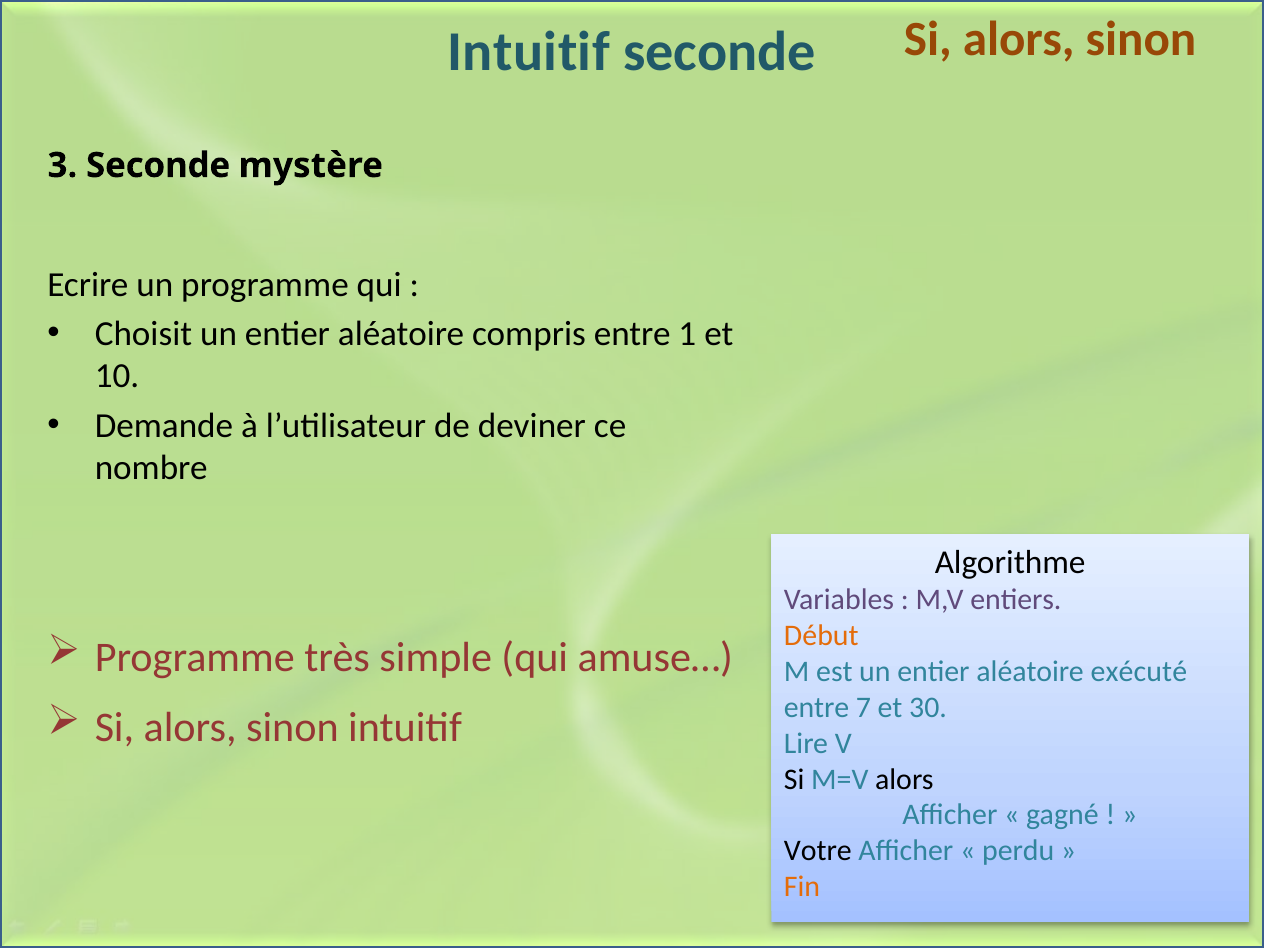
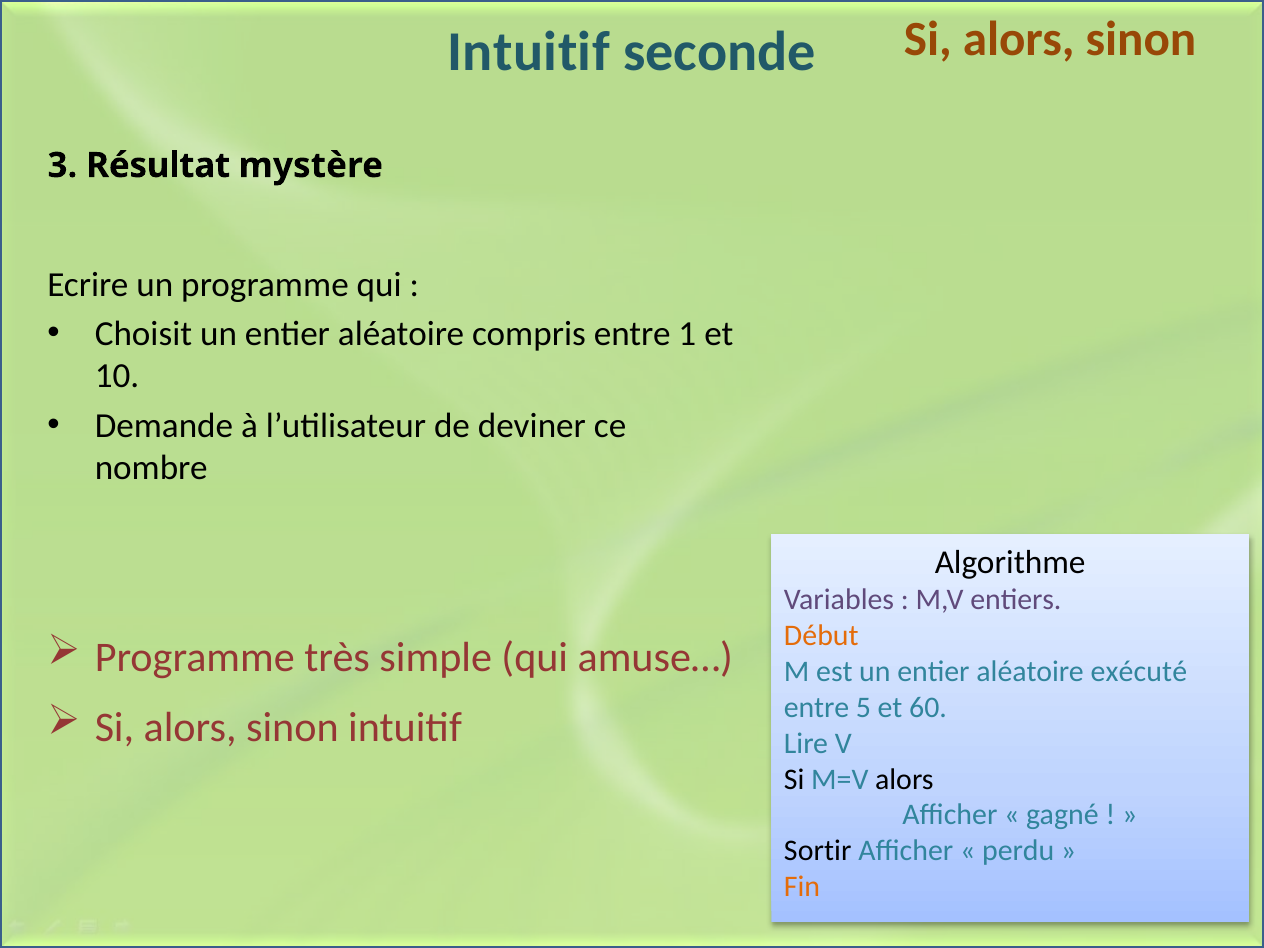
3 Seconde: Seconde -> Résultat
7: 7 -> 5
30: 30 -> 60
Votre: Votre -> Sortir
